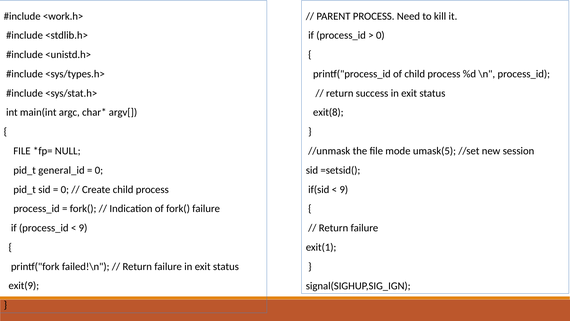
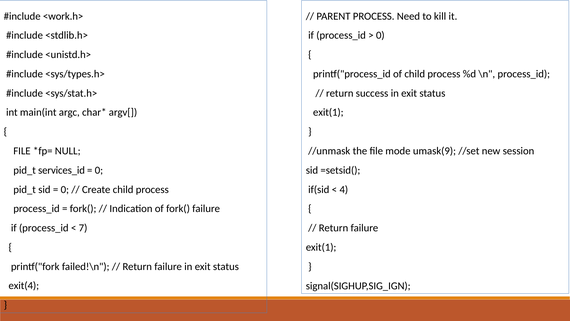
exit(8 at (328, 112): exit(8 -> exit(1
umask(5: umask(5 -> umask(9
general_id: general_id -> services_id
9 at (344, 189): 9 -> 4
9 at (83, 228): 9 -> 7
exit(9: exit(9 -> exit(4
